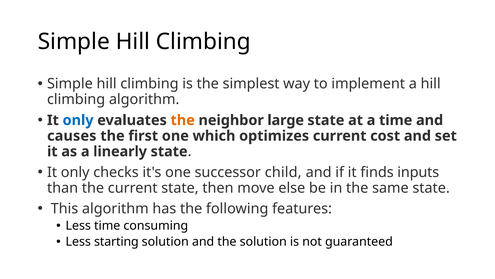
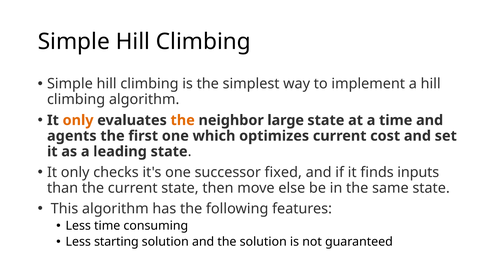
only at (78, 120) colour: blue -> orange
causes: causes -> agents
linearly: linearly -> leading
child: child -> fixed
